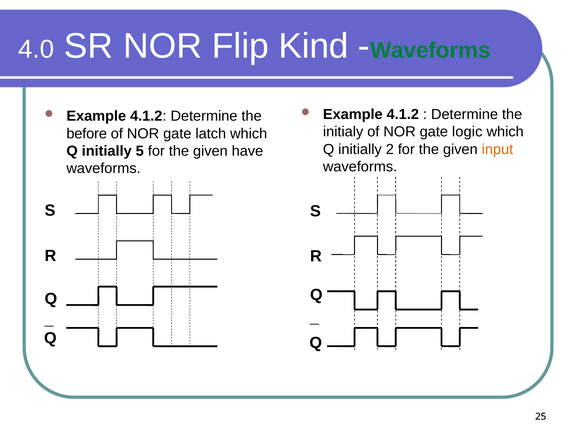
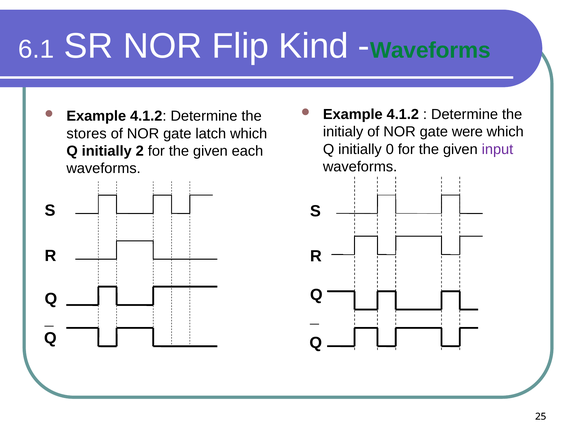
4.0: 4.0 -> 6.1
logic: logic -> were
before: before -> stores
2: 2 -> 0
input colour: orange -> purple
5: 5 -> 2
have: have -> each
